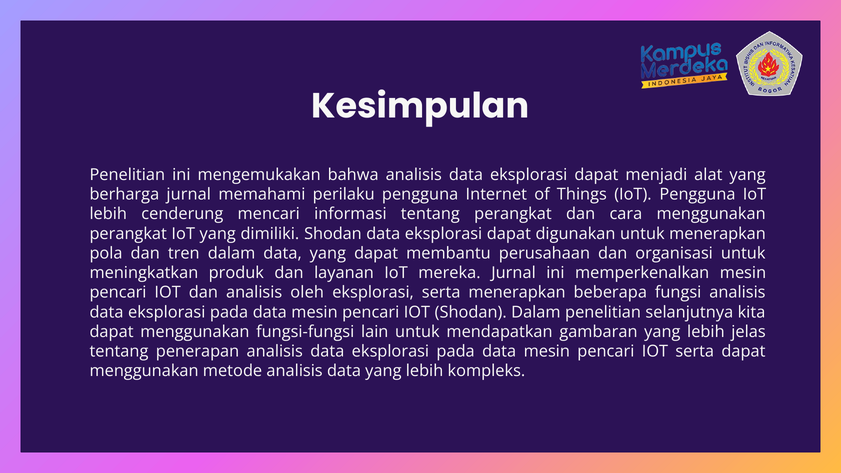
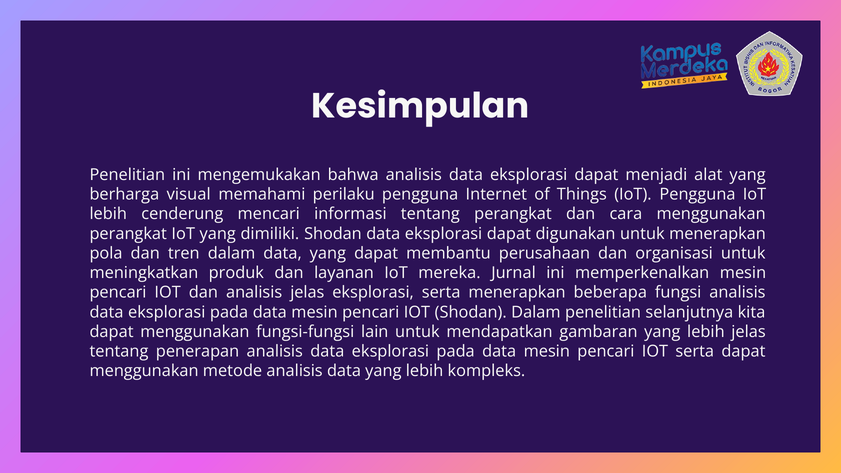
berharga jurnal: jurnal -> visual
analisis oleh: oleh -> jelas
